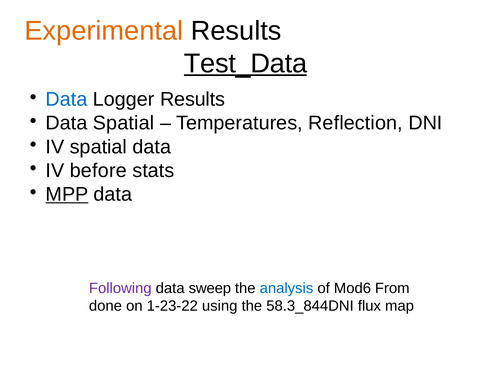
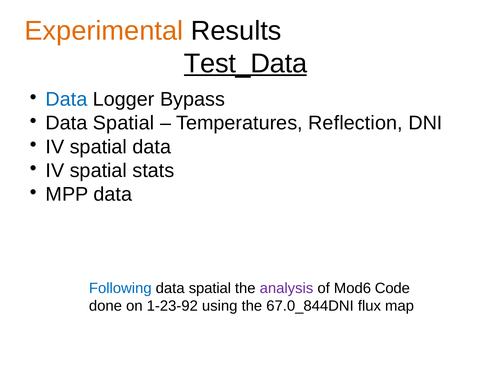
Logger Results: Results -> Bypass
before at (98, 171): before -> spatial
MPP underline: present -> none
Following colour: purple -> blue
sweep at (210, 288): sweep -> spatial
analysis colour: blue -> purple
From: From -> Code
1-23-22: 1-23-22 -> 1-23-92
58.3_844DNI: 58.3_844DNI -> 67.0_844DNI
